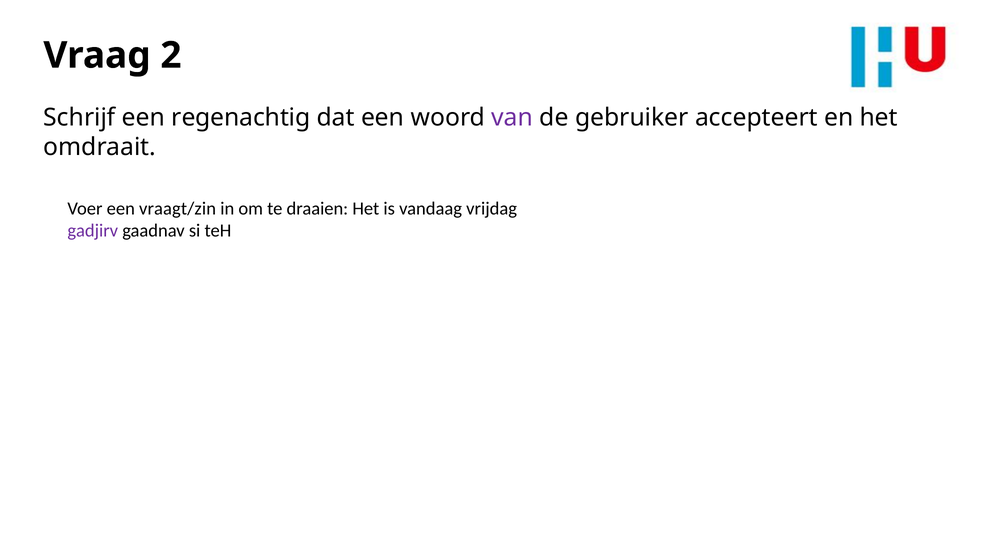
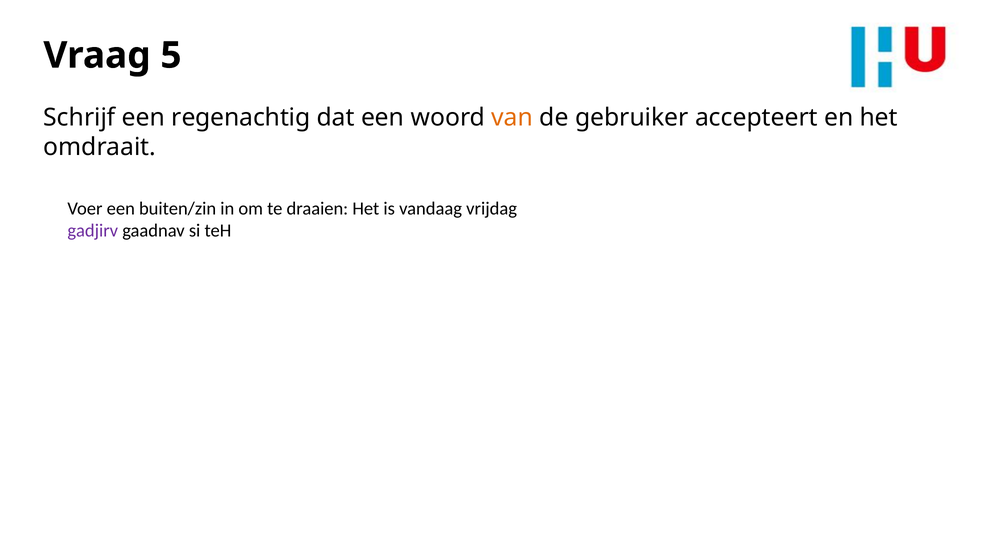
2: 2 -> 5
van colour: purple -> orange
vraagt/zin: vraagt/zin -> buiten/zin
